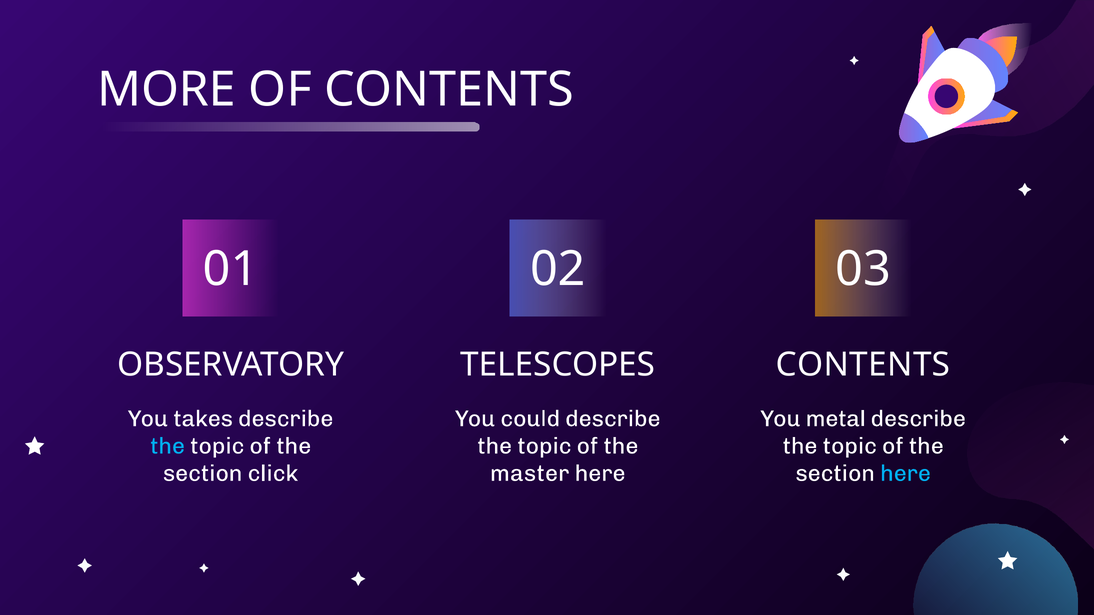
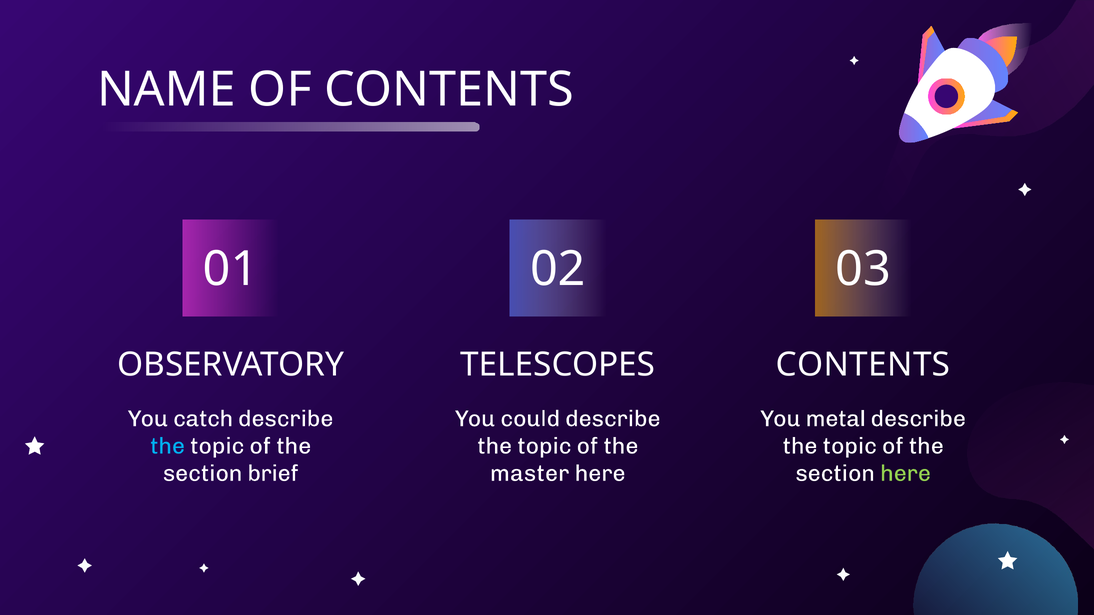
MORE: MORE -> NAME
takes: takes -> catch
click: click -> brief
here at (906, 474) colour: light blue -> light green
